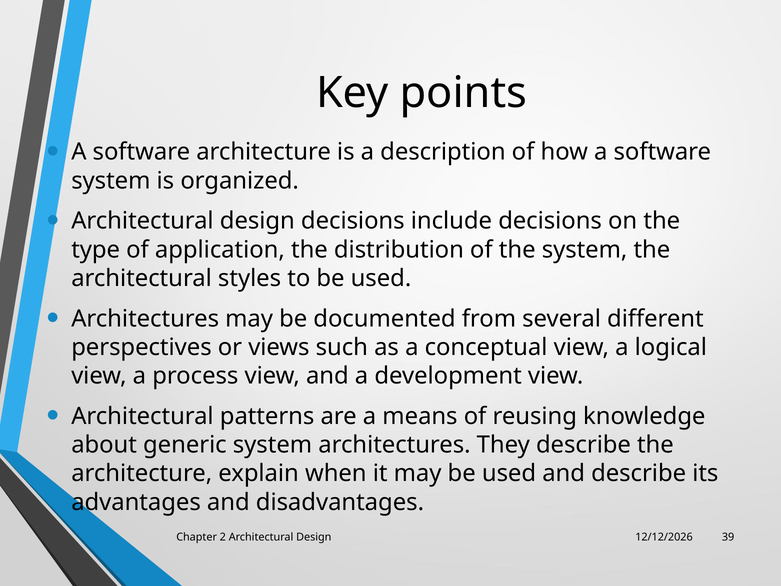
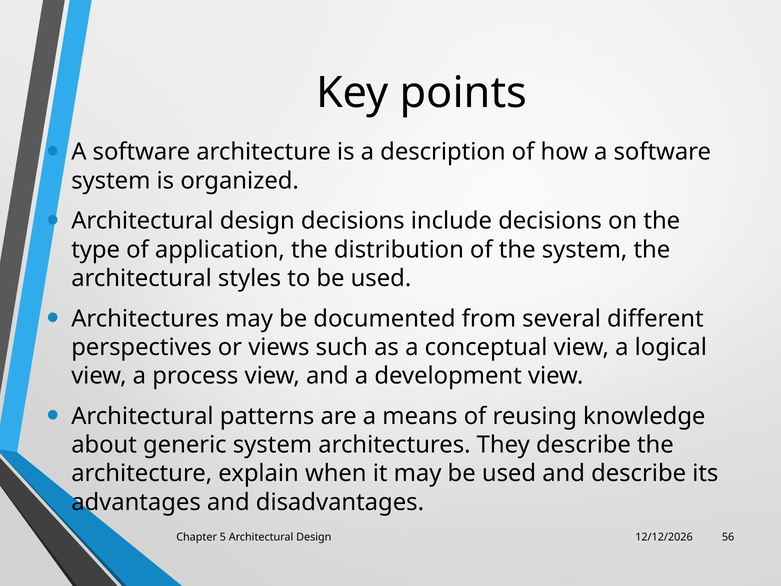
2: 2 -> 5
39: 39 -> 56
